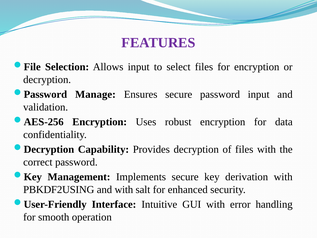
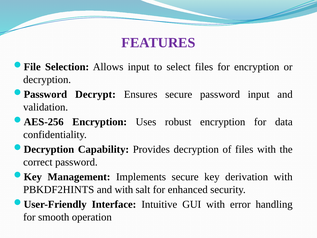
Manage: Manage -> Decrypt
PBKDF2USING: PBKDF2USING -> PBKDF2HINTS
